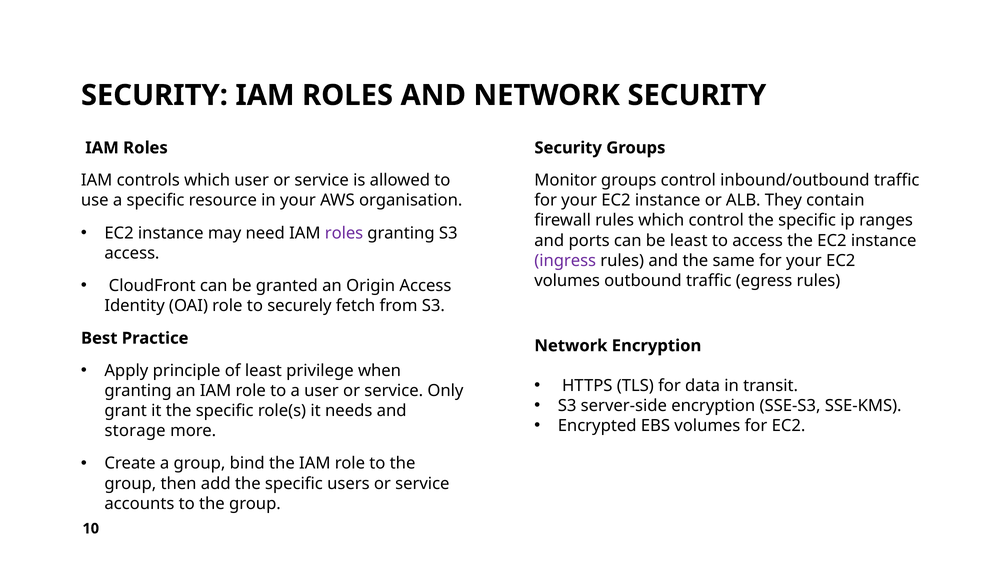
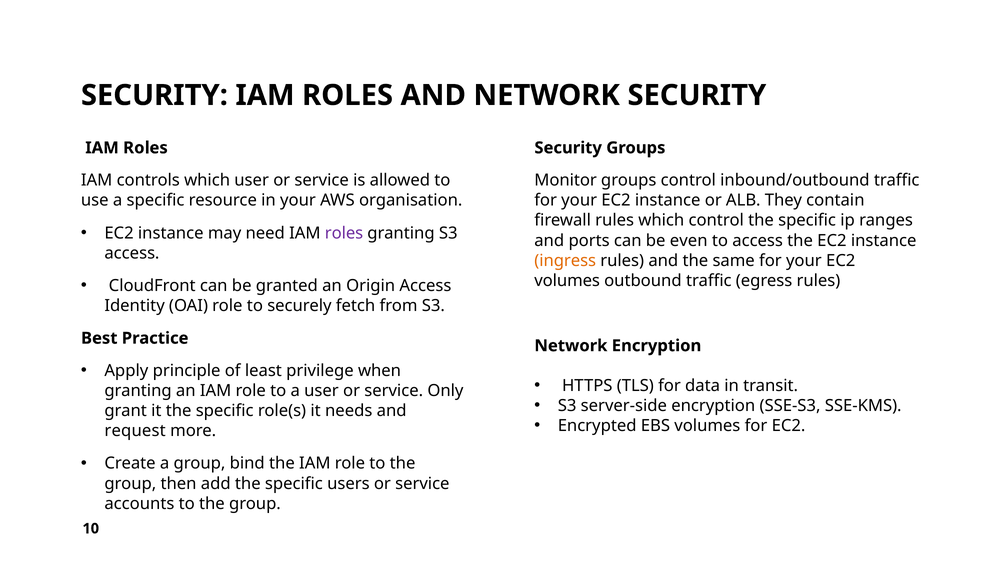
be least: least -> even
ingress colour: purple -> orange
storage: storage -> request
